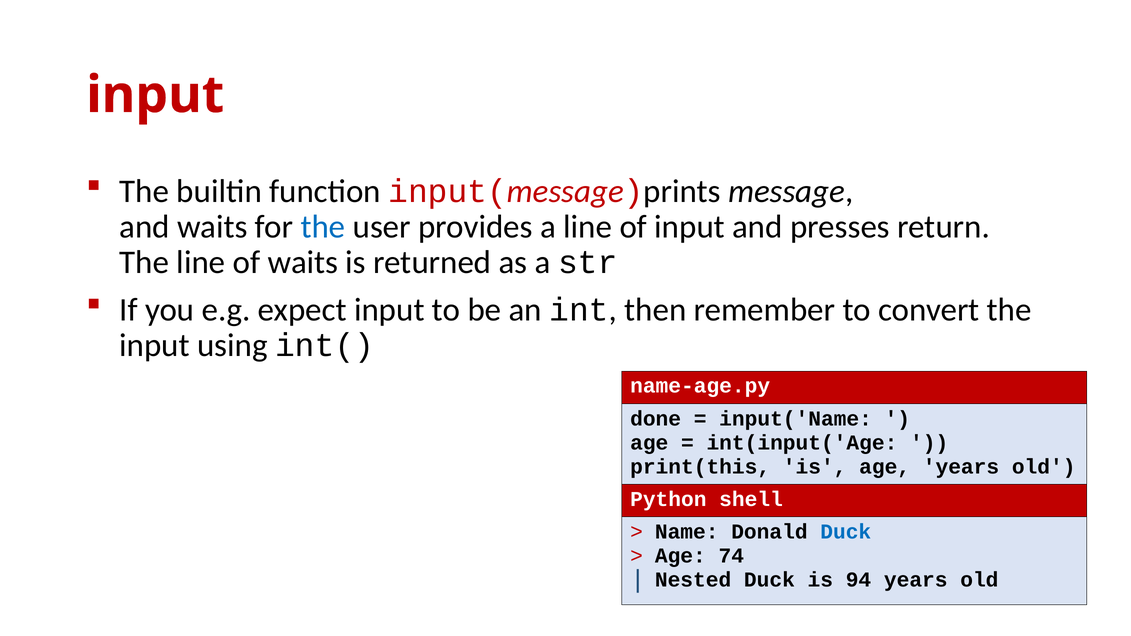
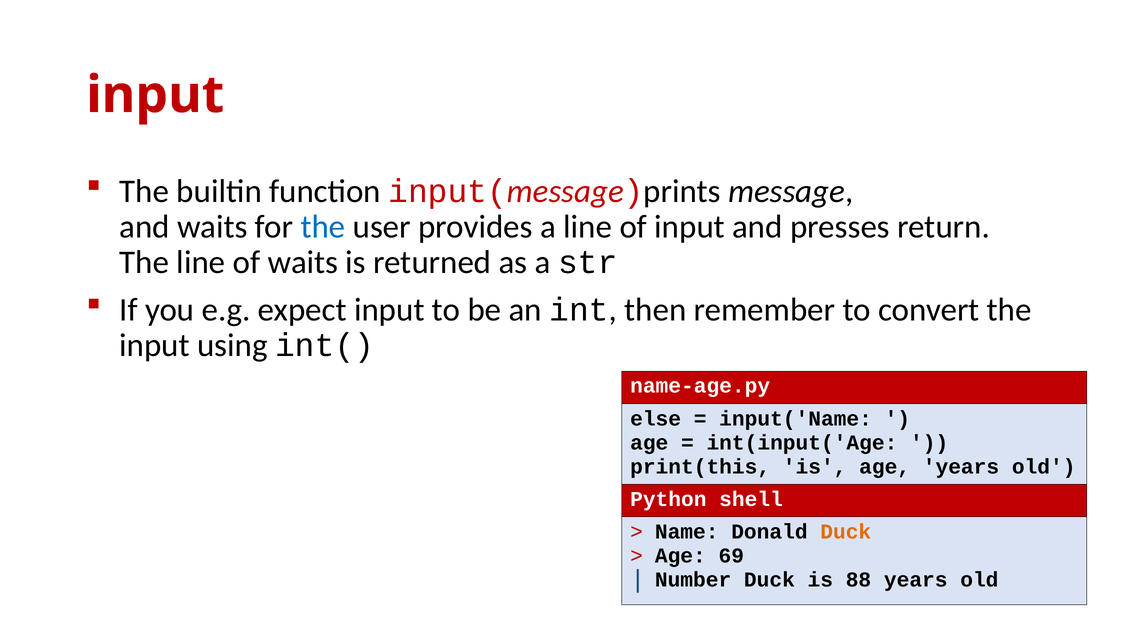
done: done -> else
Duck at (846, 532) colour: blue -> orange
74: 74 -> 69
Nested: Nested -> Number
94: 94 -> 88
